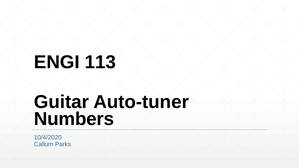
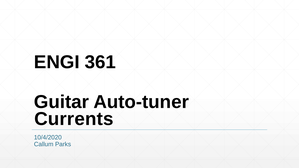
113: 113 -> 361
Numbers: Numbers -> Currents
